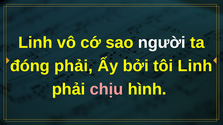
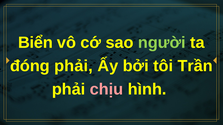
Linh at (35, 43): Linh -> Biển
người colour: white -> light green
tôi Linh: Linh -> Trần
